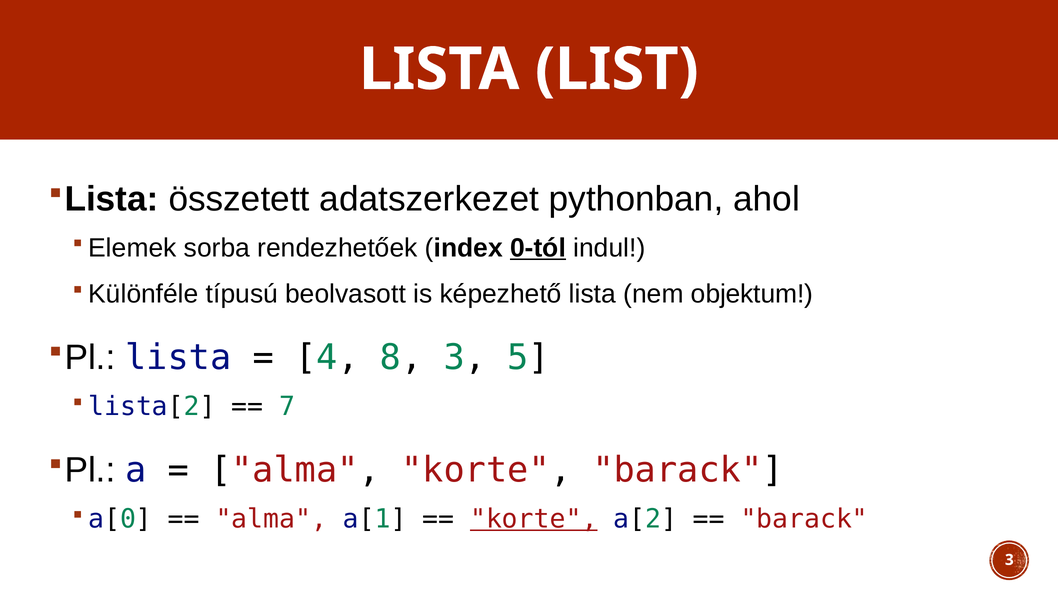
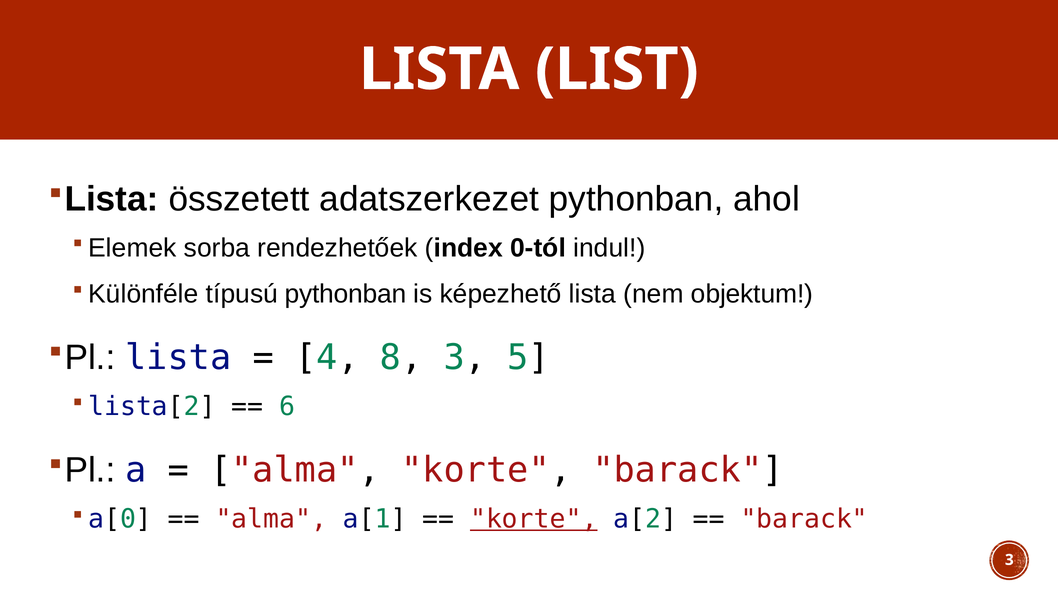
0-tól underline: present -> none
típusú beolvasott: beolvasott -> pythonban
7: 7 -> 6
